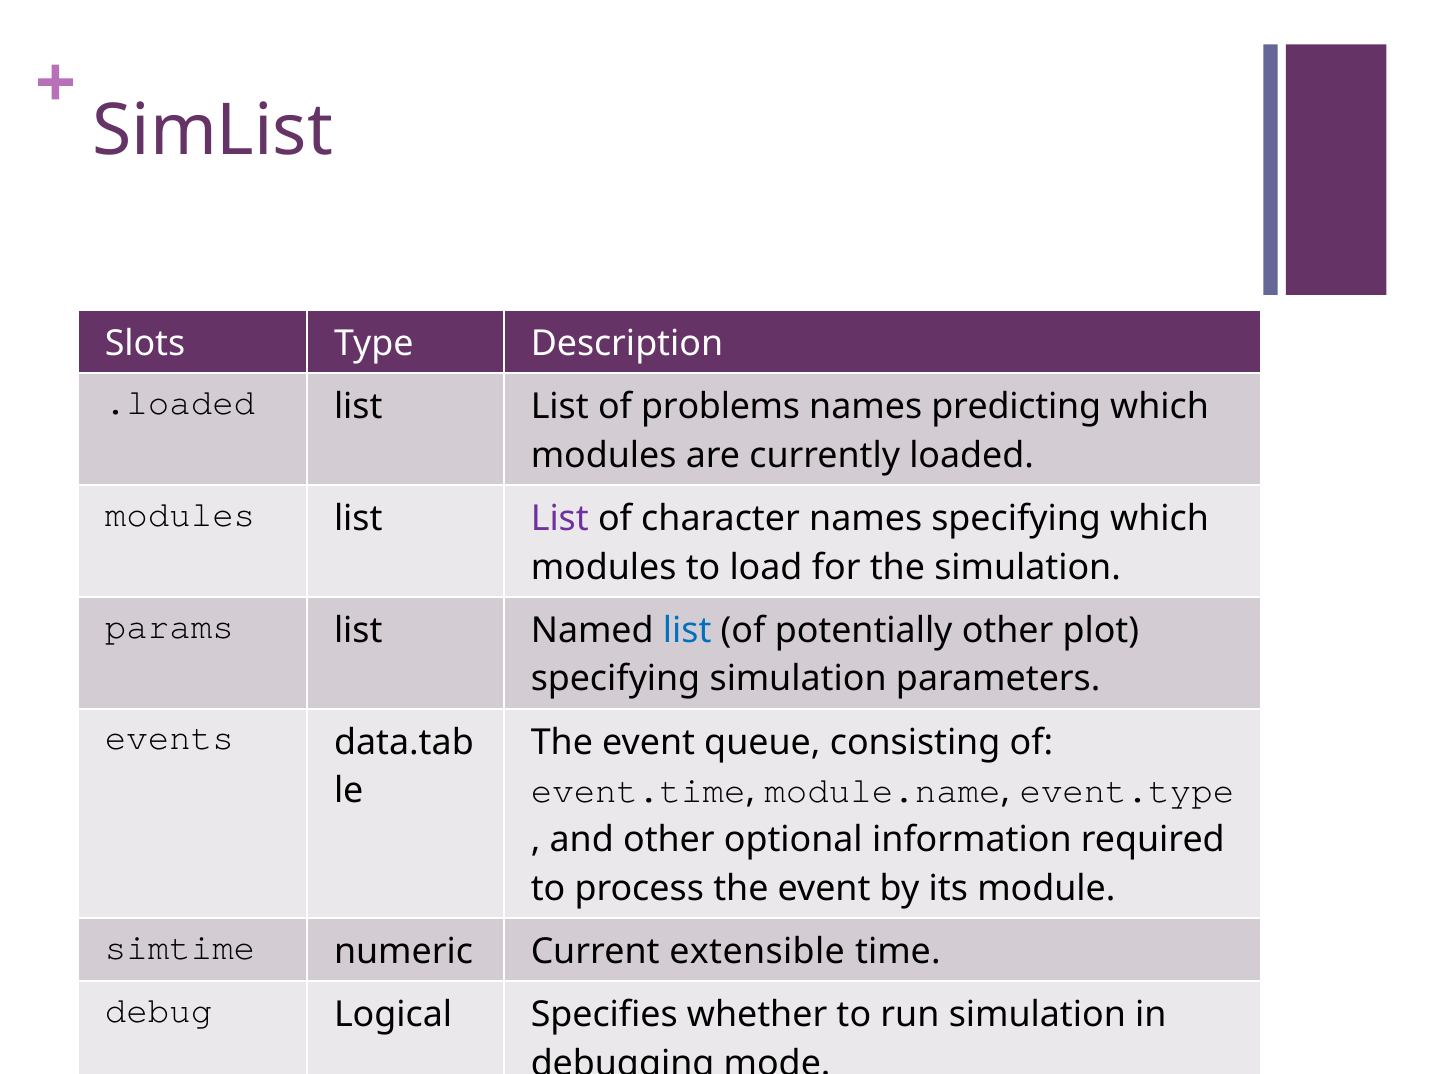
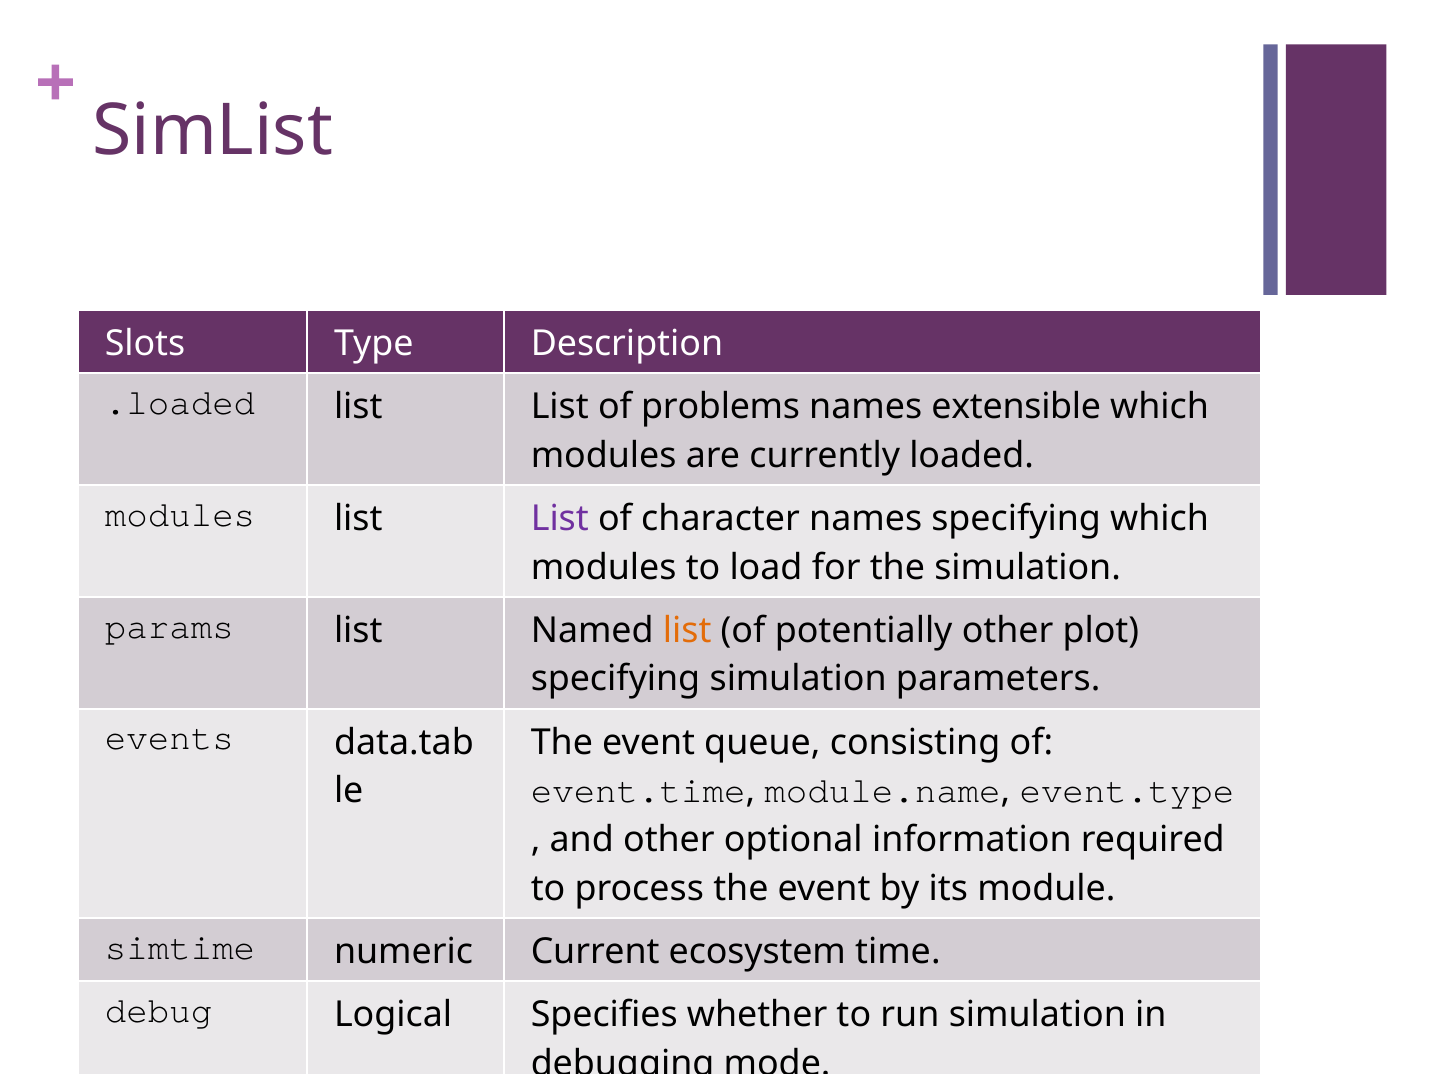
predicting: predicting -> extensible
list at (687, 630) colour: blue -> orange
extensible: extensible -> ecosystem
